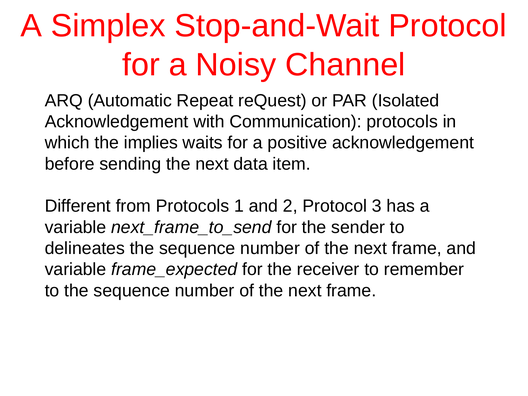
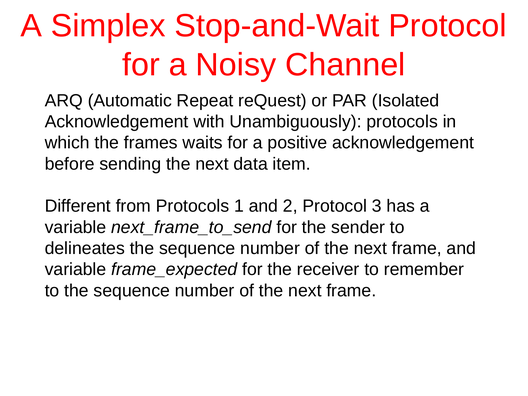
Communication: Communication -> Unambiguously
implies: implies -> frames
